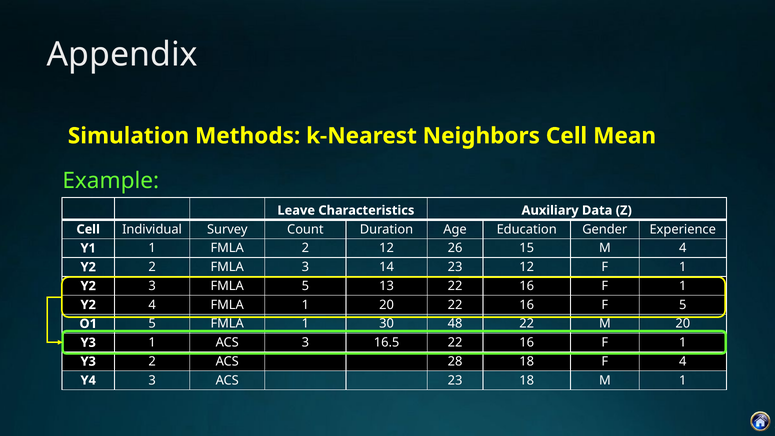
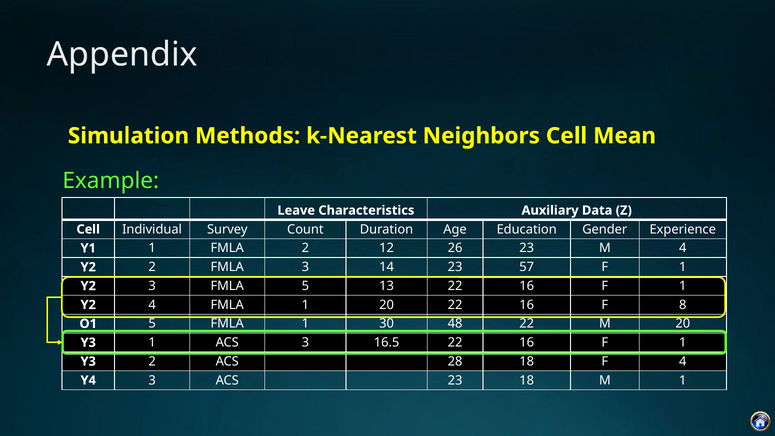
26 15: 15 -> 23
23 12: 12 -> 57
F 5: 5 -> 8
